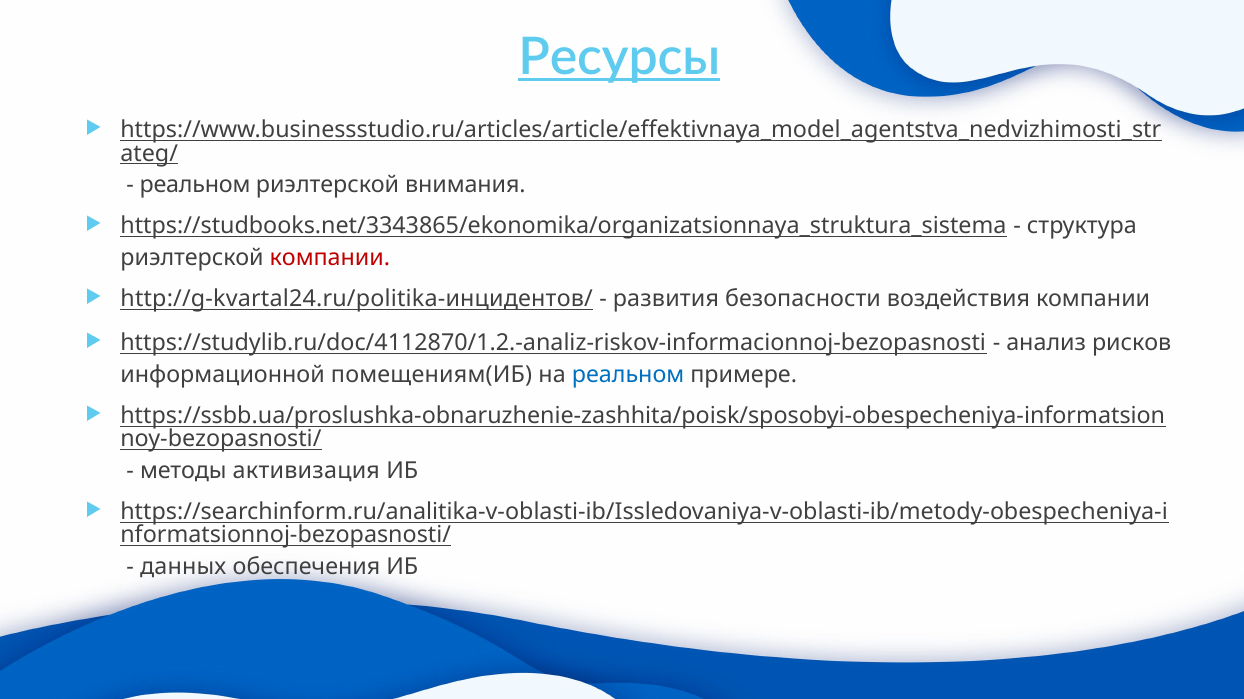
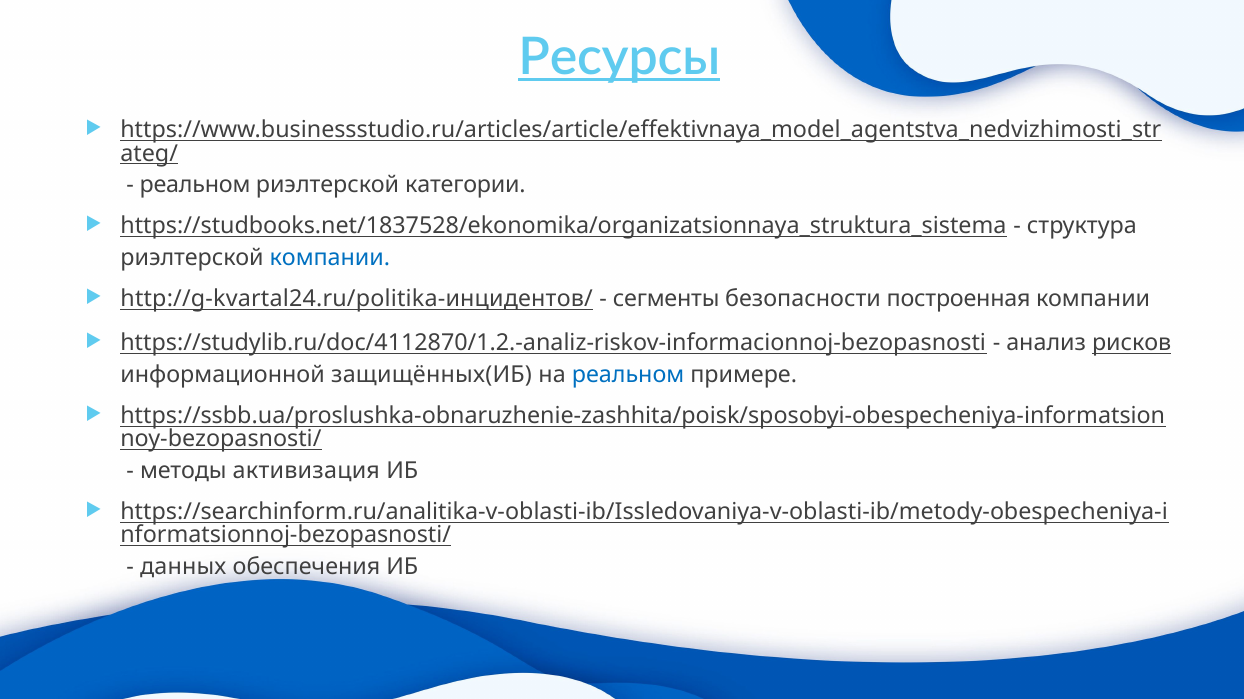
внимания: внимания -> категории
https://studbooks.net/3343865/ekonomika/organizatsionnaya_struktura_sistema: https://studbooks.net/3343865/ekonomika/organizatsionnaya_struktura_sistema -> https://studbooks.net/1837528/ekonomika/organizatsionnaya_struktura_sistema
компании at (330, 258) colour: red -> blue
развития: развития -> сегменты
воздействия: воздействия -> построенная
рисков underline: none -> present
помещениям(ИБ: помещениям(ИБ -> защищённых(ИБ
